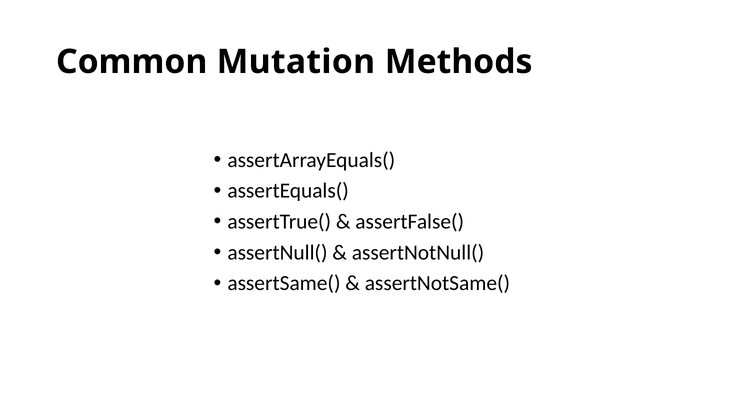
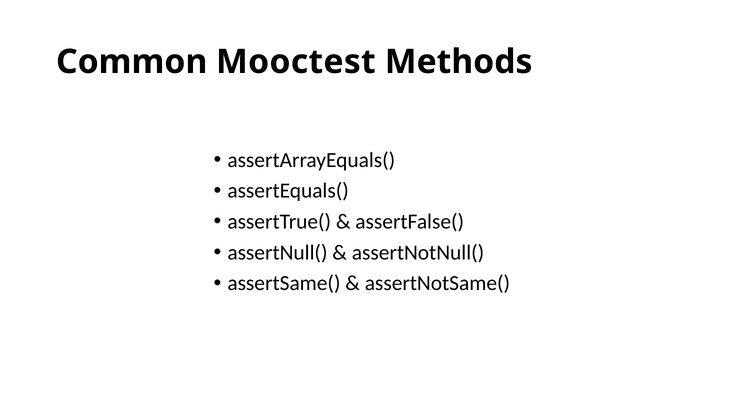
Mutation: Mutation -> Mooctest
